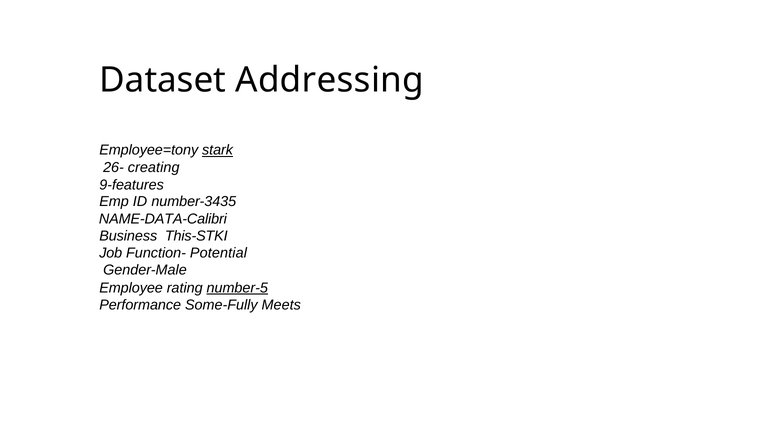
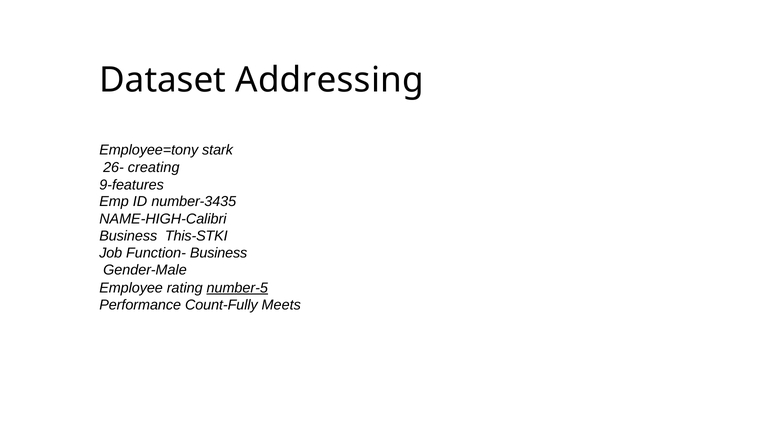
stark underline: present -> none
NAME-DATA-Calibri: NAME-DATA-Calibri -> NAME-HIGH-Calibri
Function- Potential: Potential -> Business
Some-Fully: Some-Fully -> Count-Fully
